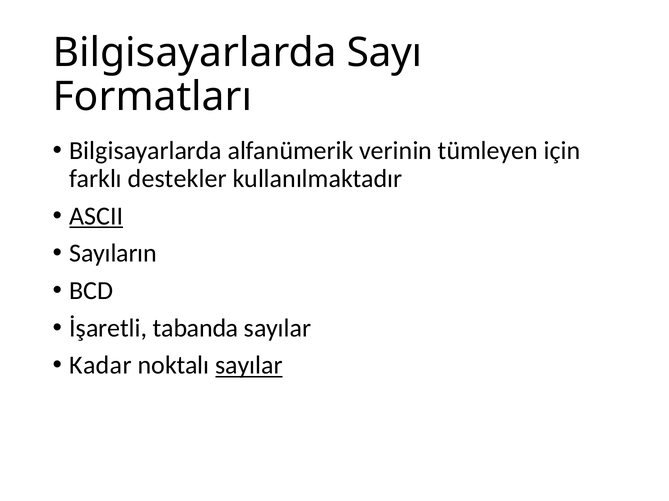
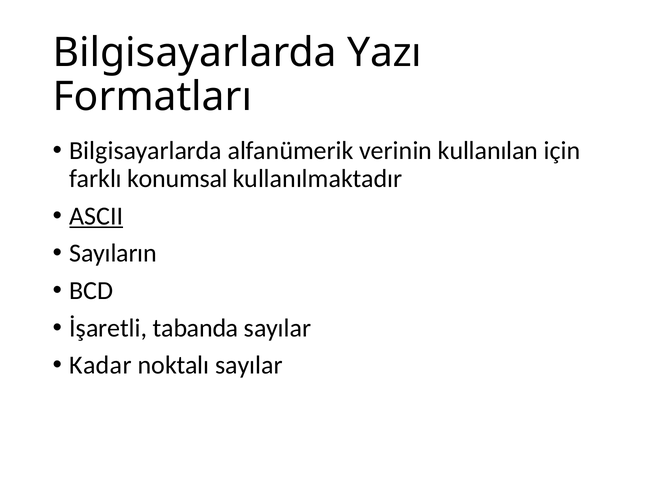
Sayı: Sayı -> Yazı
tümleyen: tümleyen -> kullanılan
destekler: destekler -> konumsal
sayılar at (249, 366) underline: present -> none
